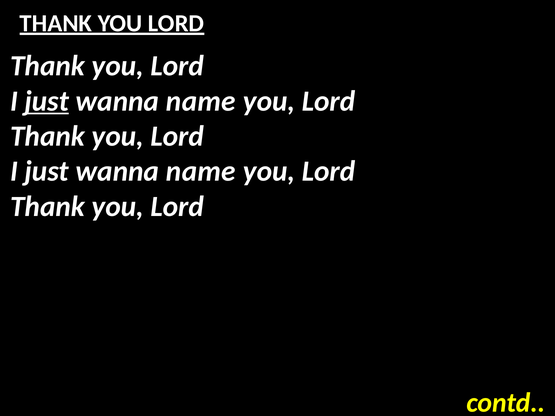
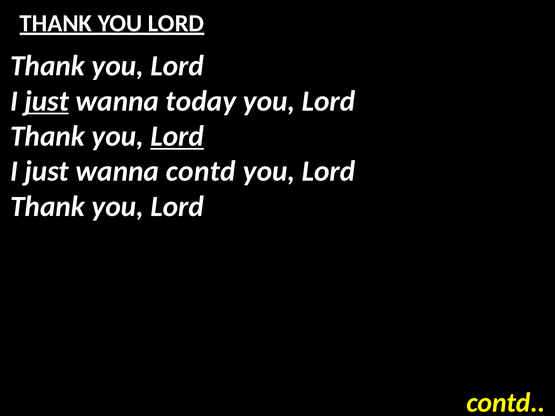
name at (201, 101): name -> today
Lord at (177, 136) underline: none -> present
name at (201, 171): name -> contd
